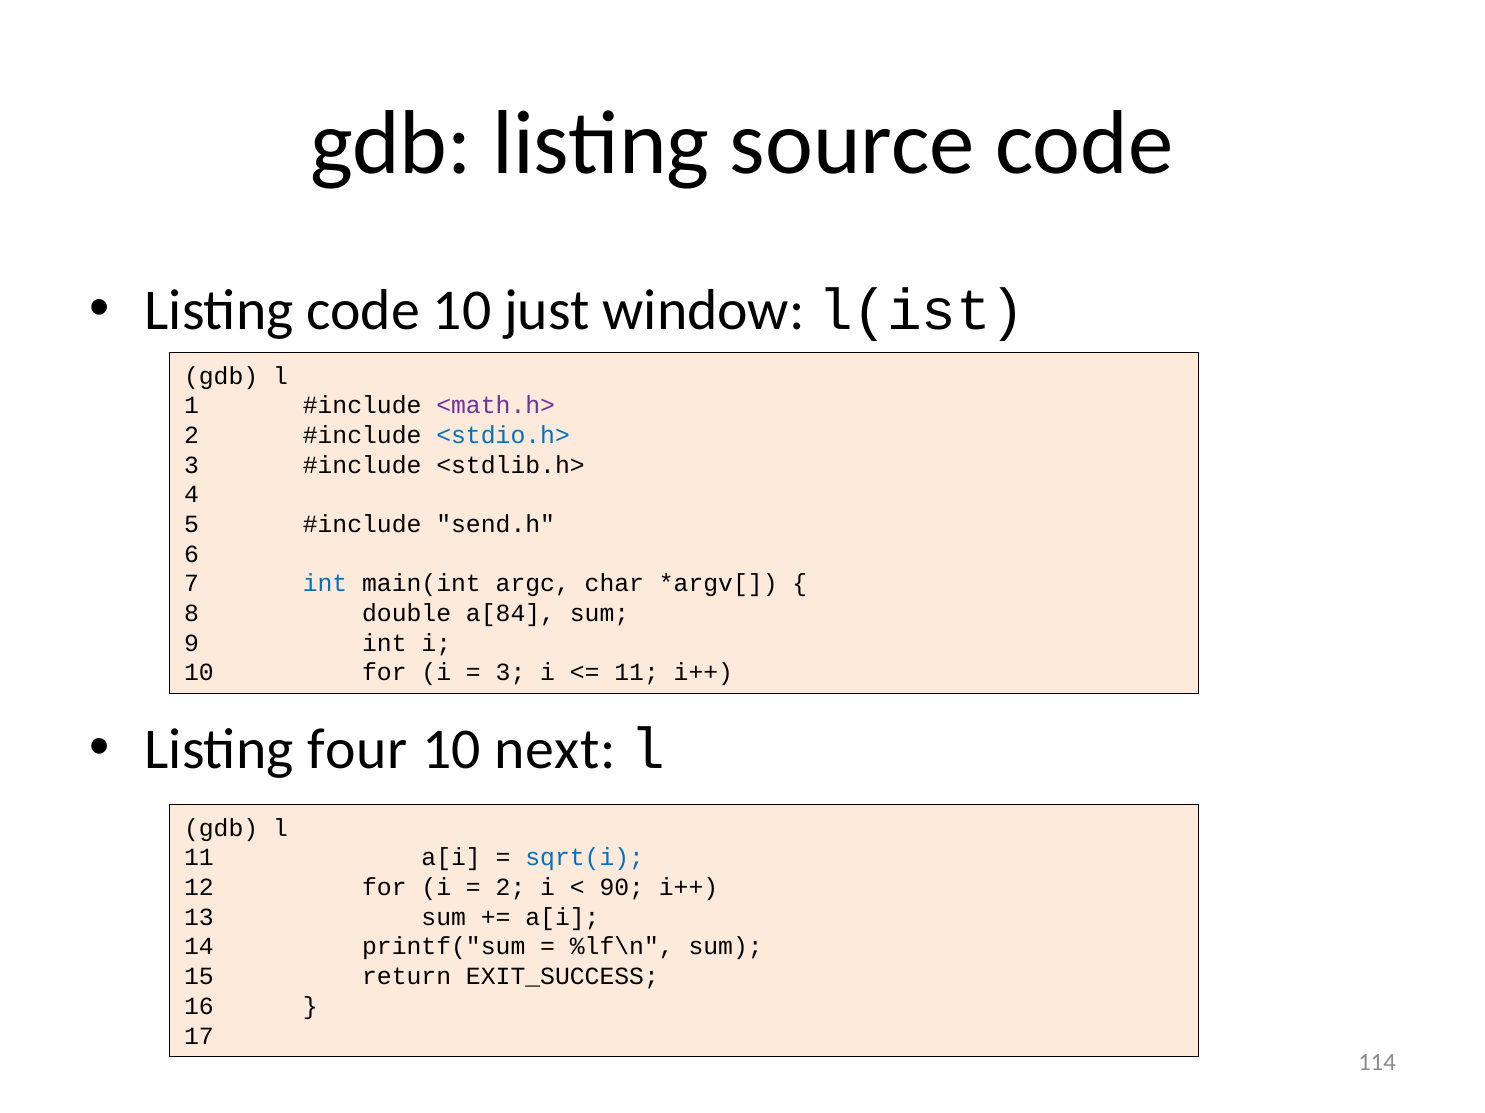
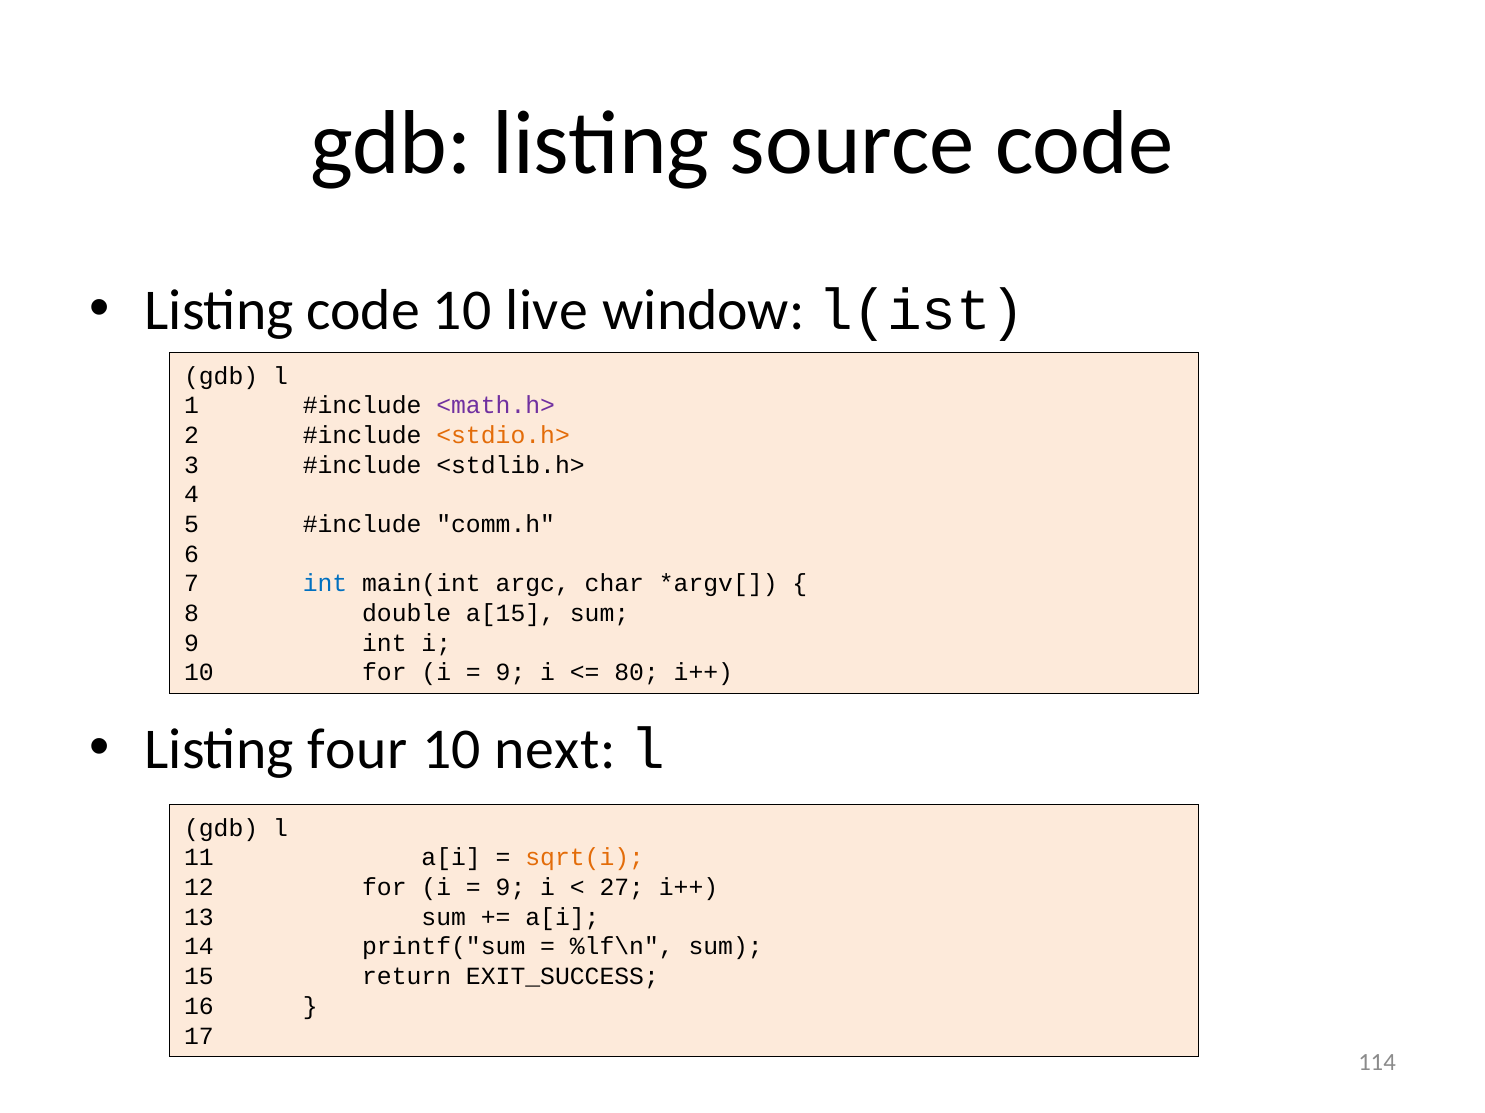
just: just -> live
<stdio.h> colour: blue -> orange
send.h: send.h -> comm.h
a[84: a[84 -> a[15
3 at (511, 673): 3 -> 9
11 at (637, 673): 11 -> 80
sqrt(i colour: blue -> orange
2 at (511, 888): 2 -> 9
90: 90 -> 27
